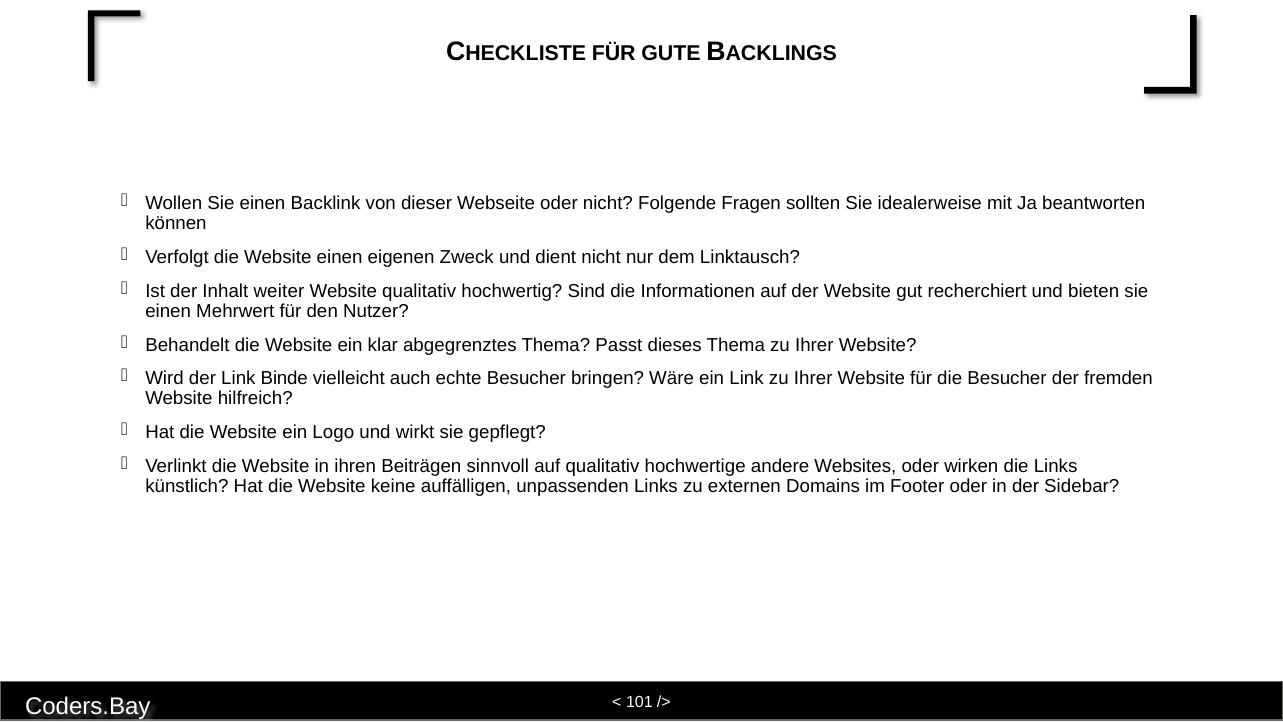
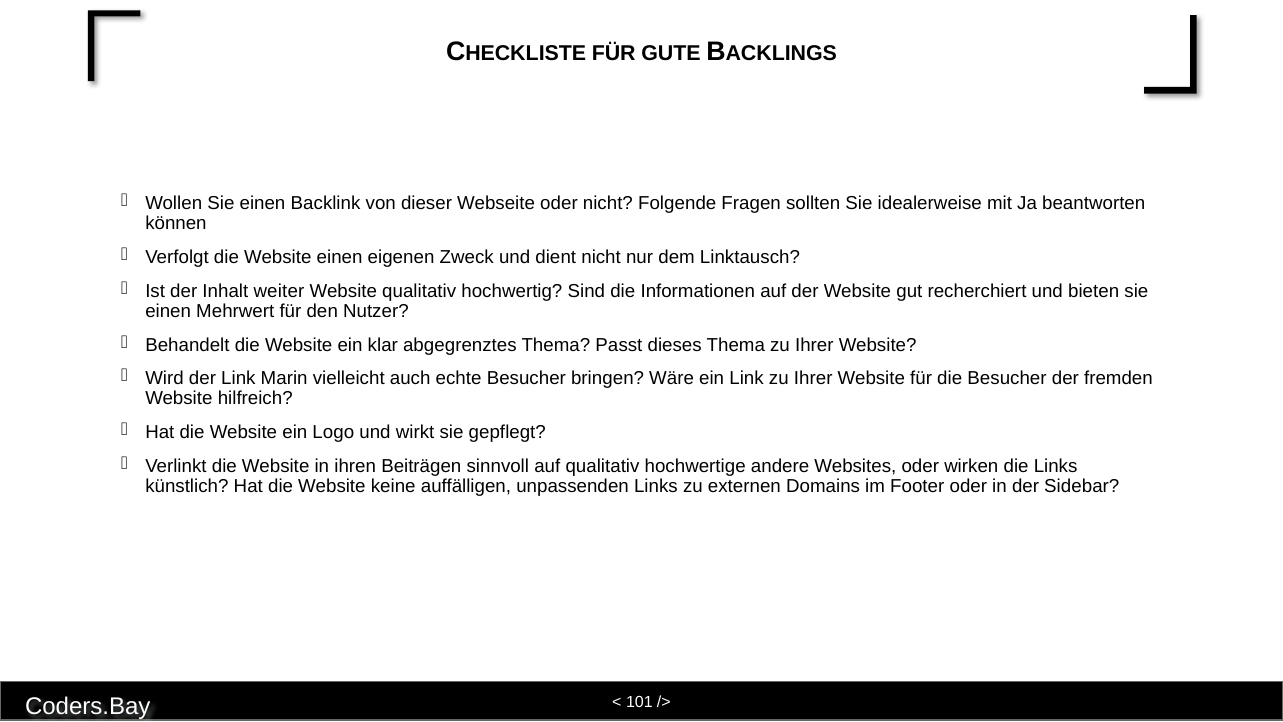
Binde: Binde -> Marin
